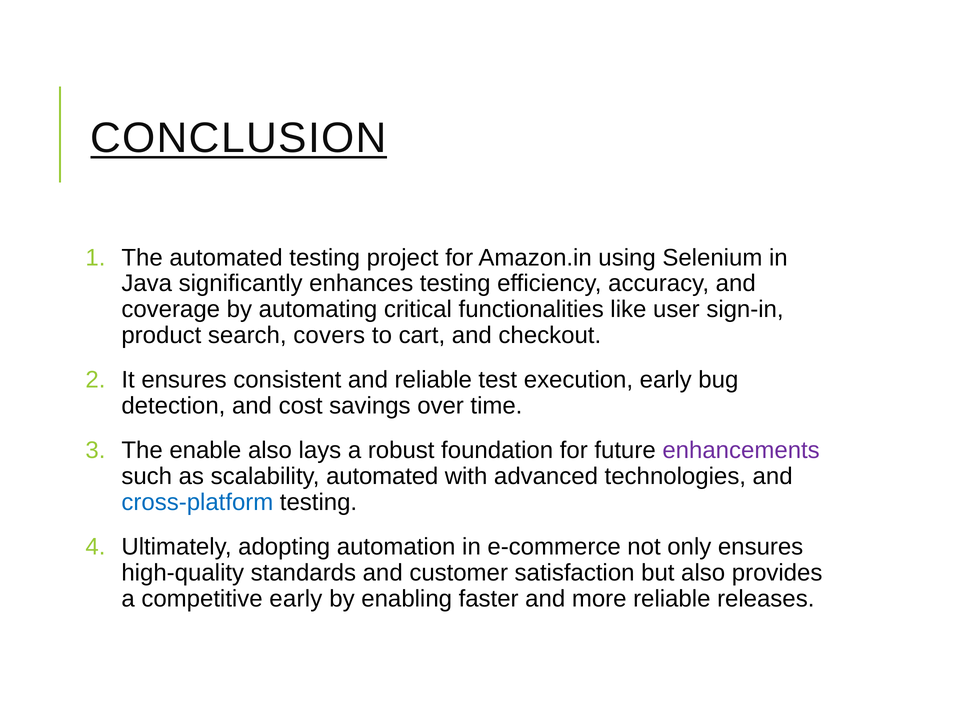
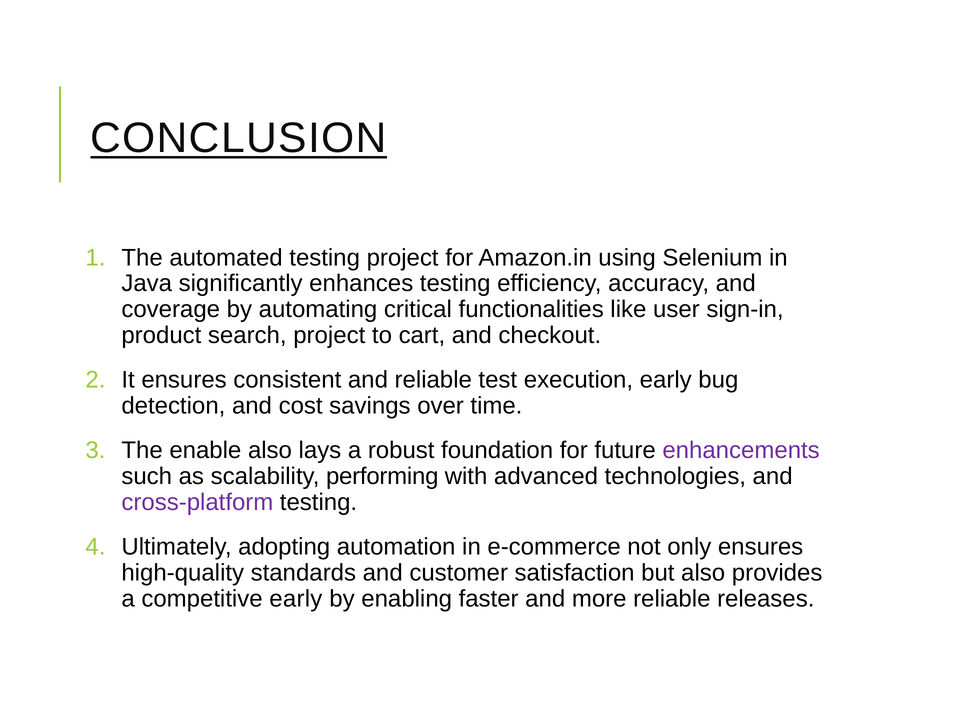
search covers: covers -> project
scalability automated: automated -> performing
cross-platform colour: blue -> purple
